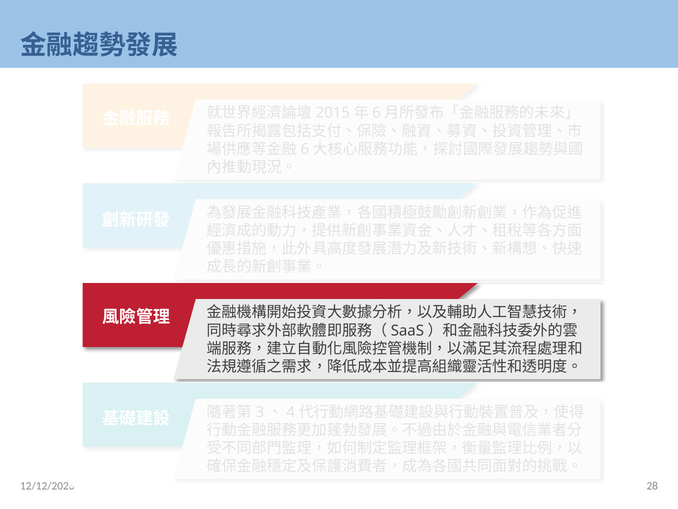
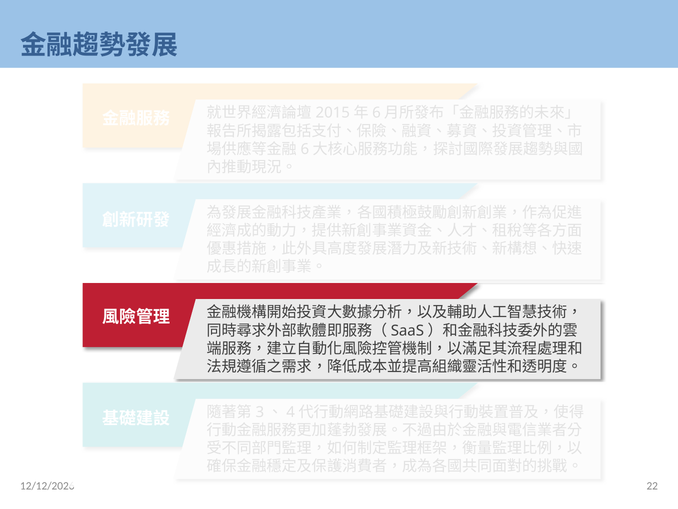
28: 28 -> 22
